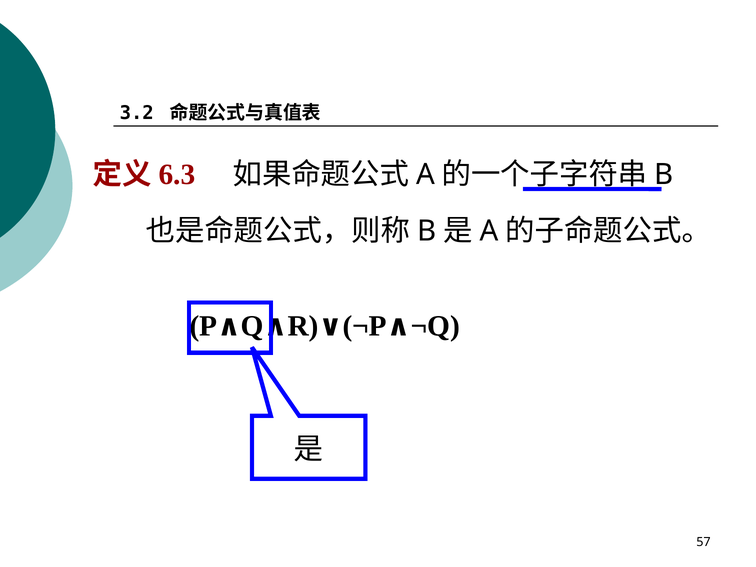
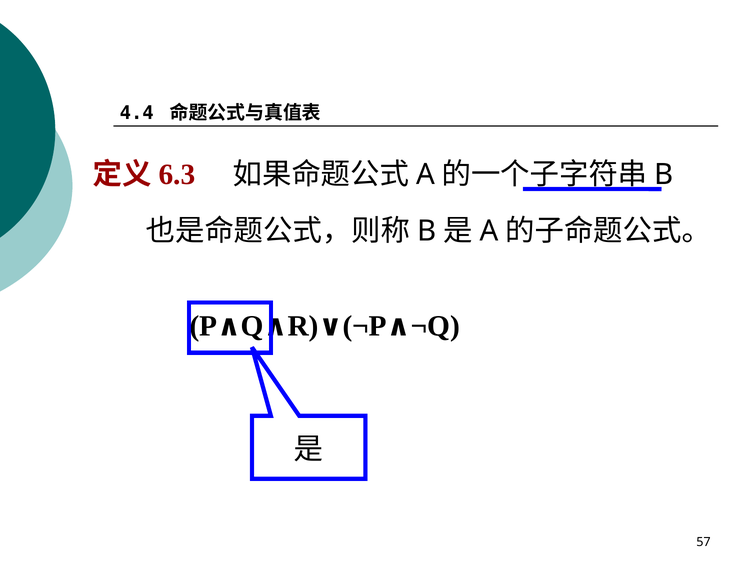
3.2: 3.2 -> 4.4
